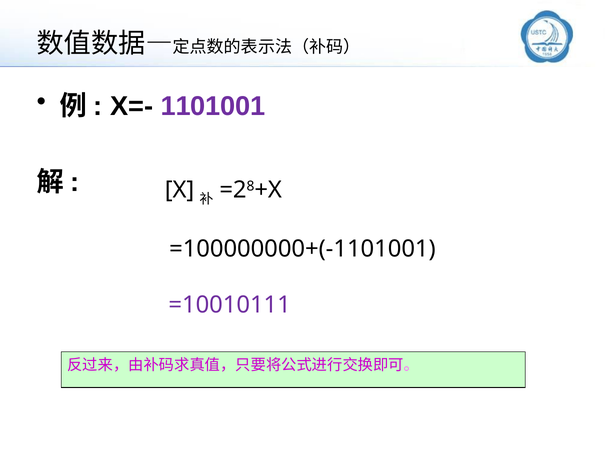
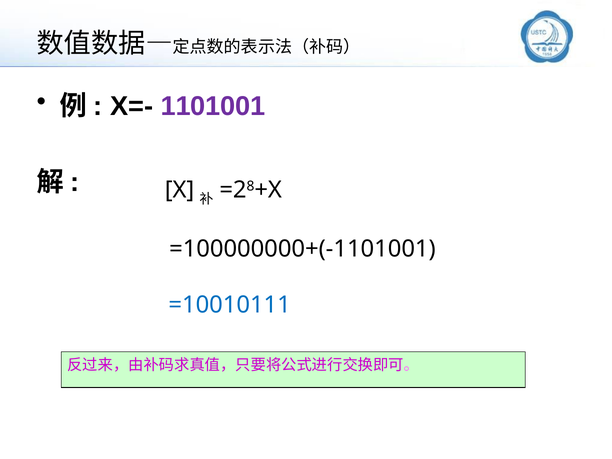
=10010111 colour: purple -> blue
